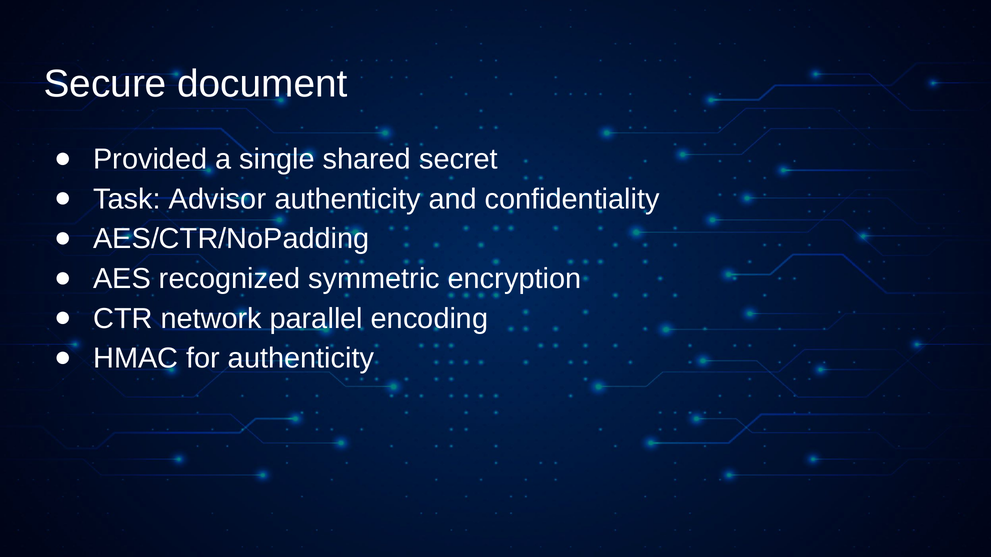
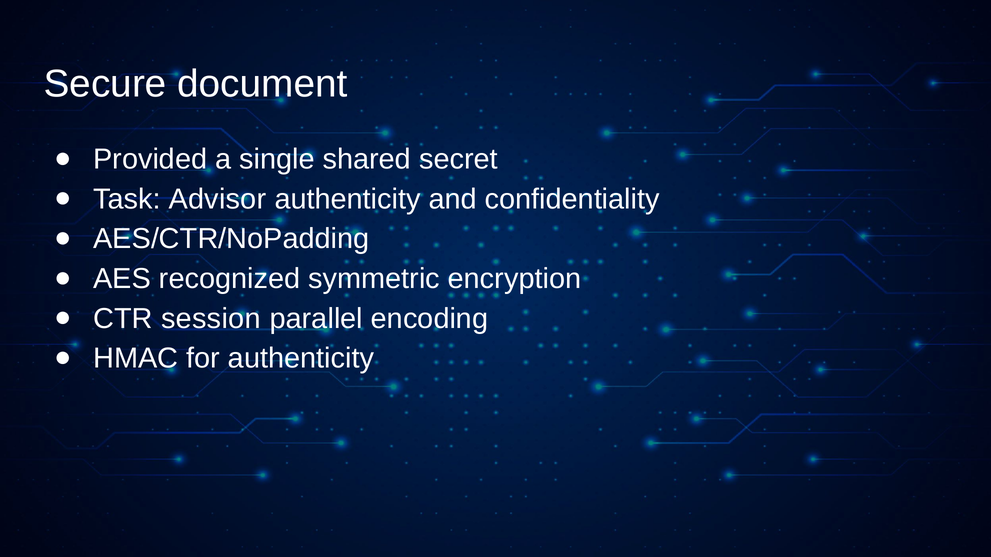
network: network -> session
